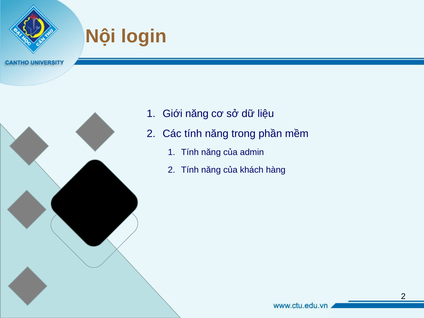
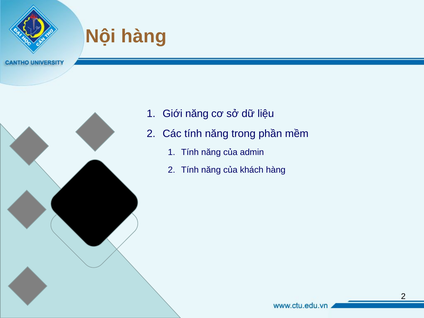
Nội login: login -> hàng
